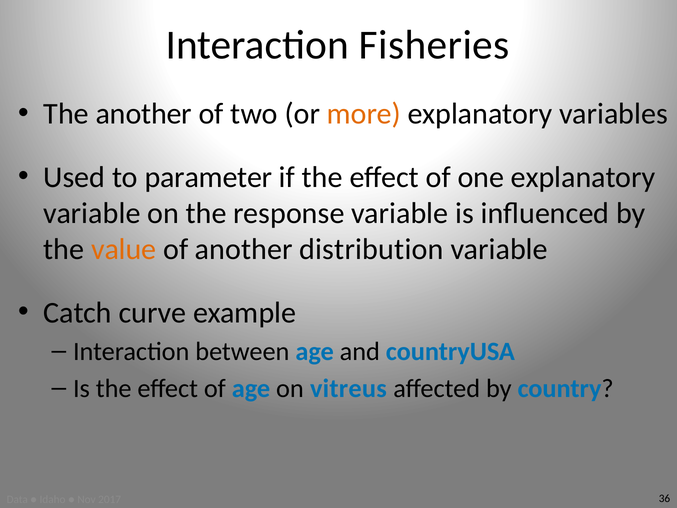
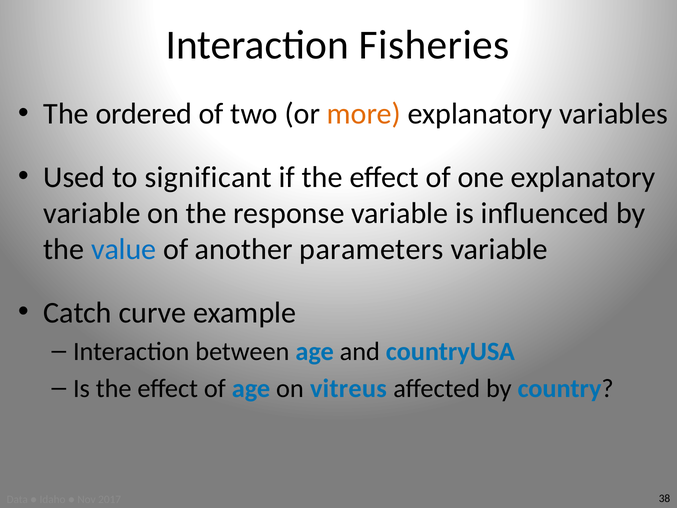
The another: another -> ordered
parameter: parameter -> significant
value colour: orange -> blue
distribution: distribution -> parameters
36: 36 -> 38
